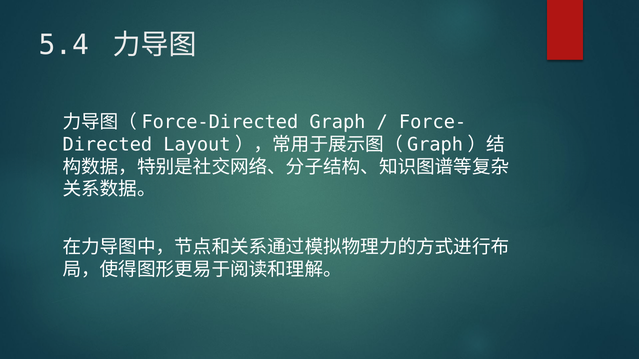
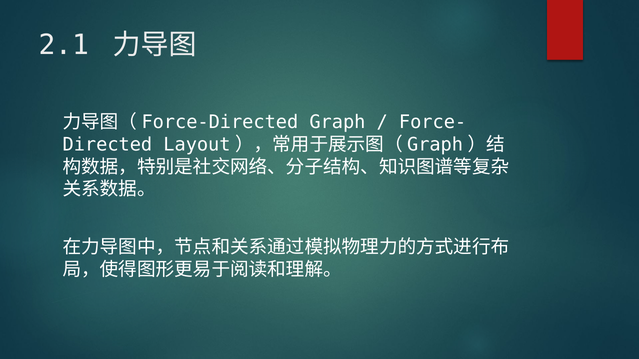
5.4: 5.4 -> 2.1
